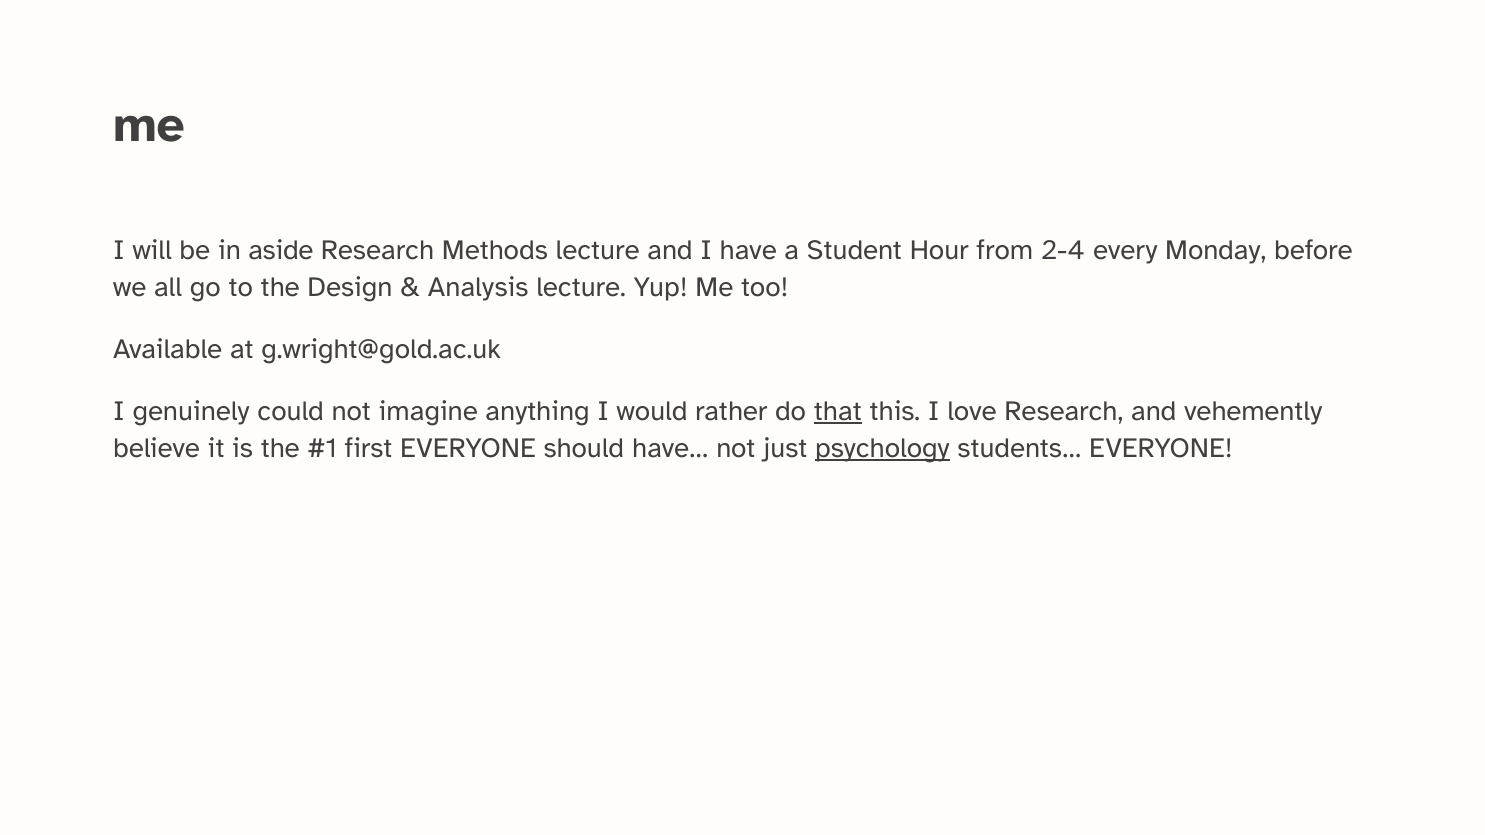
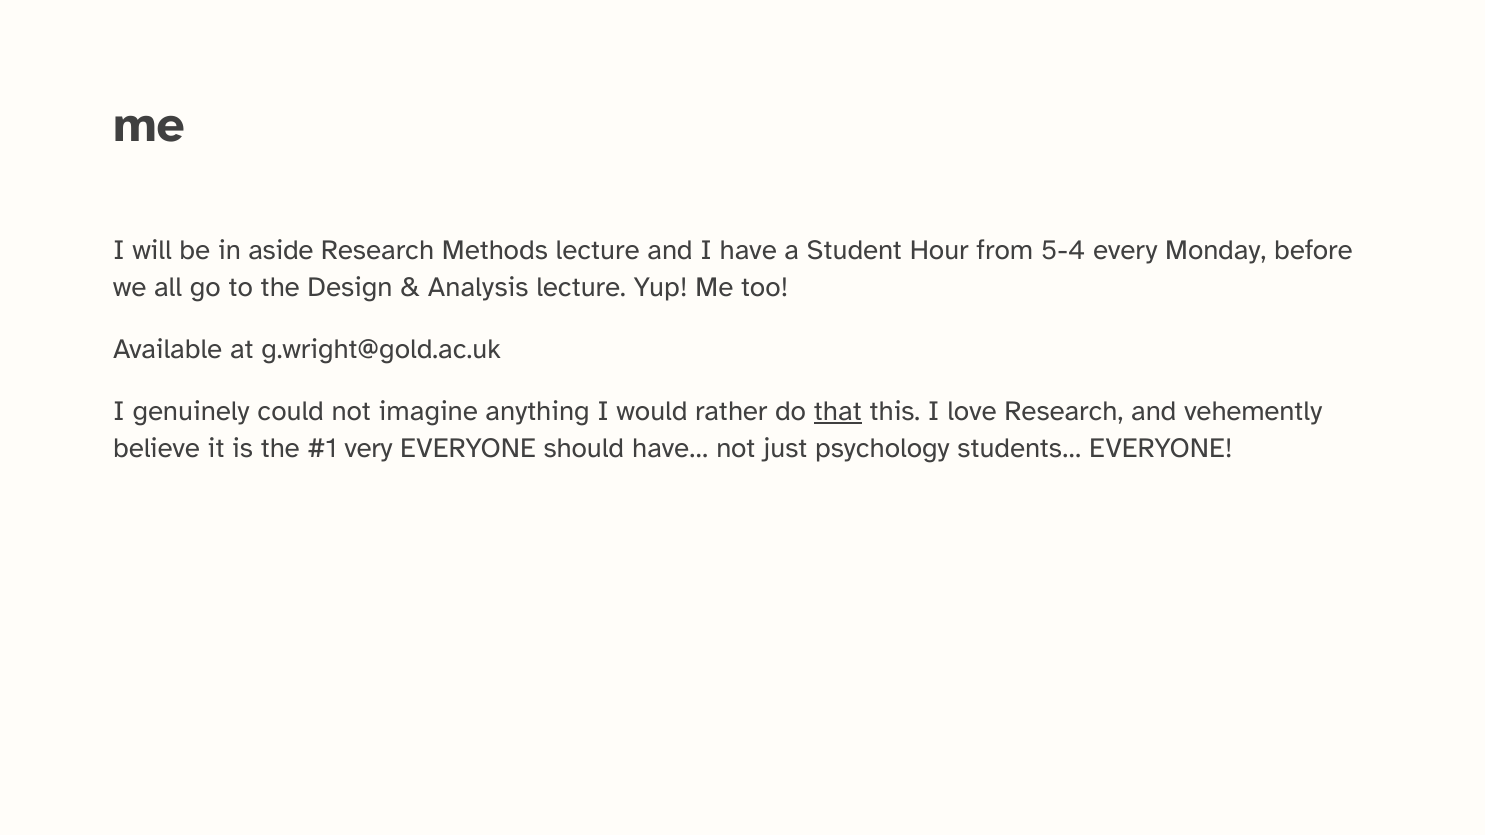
2-4: 2-4 -> 5-4
first: first -> very
psychology underline: present -> none
